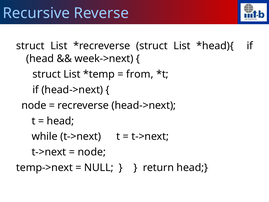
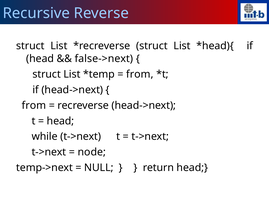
week->next: week->next -> false->next
node at (34, 105): node -> from
